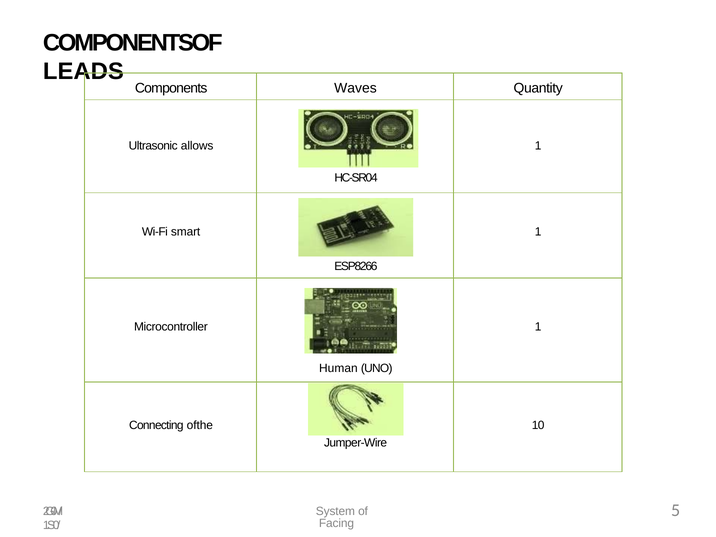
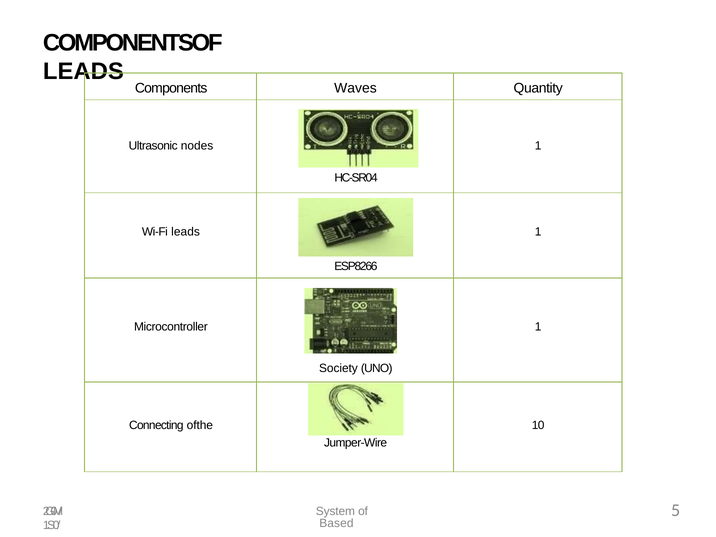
allows: allows -> nodes
Wi-Fi smart: smart -> leads
Human: Human -> Society
Facing: Facing -> Based
